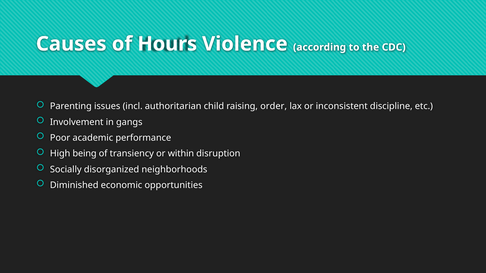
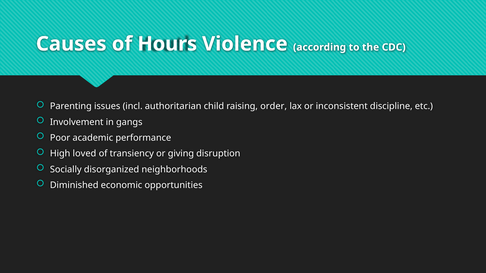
being: being -> loved
within: within -> giving
